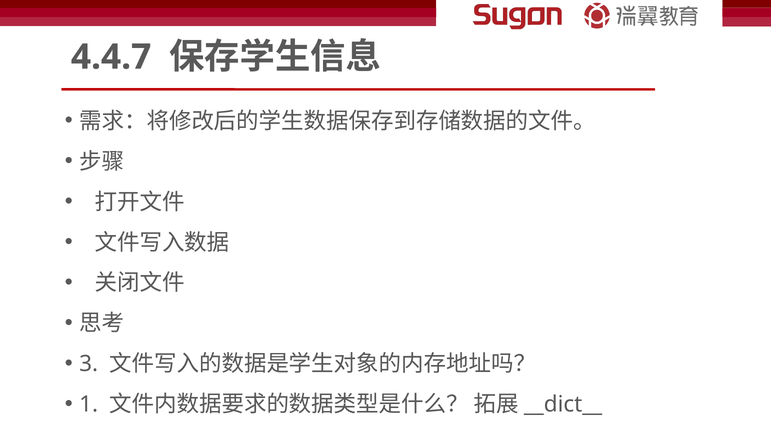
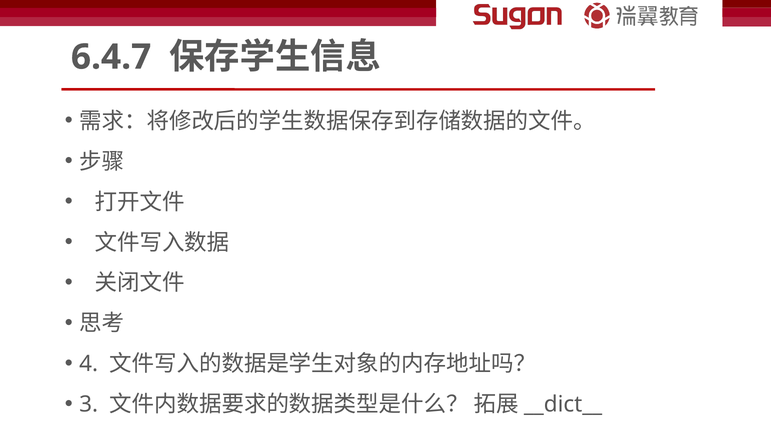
4.4.7: 4.4.7 -> 6.4.7
3: 3 -> 4
1: 1 -> 3
